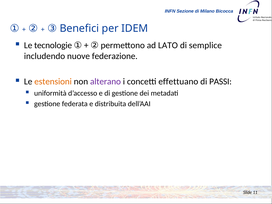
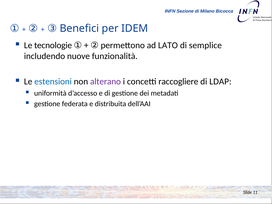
federazione: federazione -> funzionalità
estensioni colour: orange -> blue
effettuano: effettuano -> raccogliere
PASSI: PASSI -> LDAP
